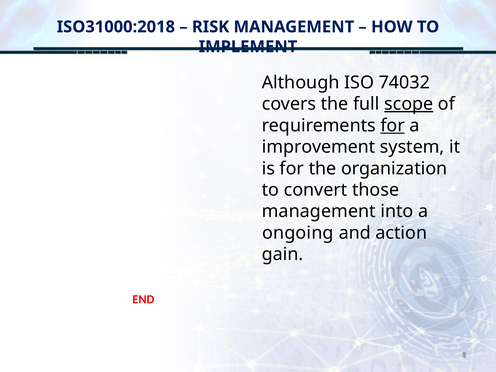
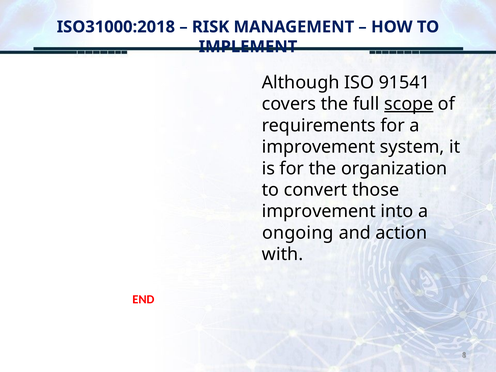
74032: 74032 -> 91541
for at (393, 125) underline: present -> none
management at (319, 211): management -> improvement
gain: gain -> with
